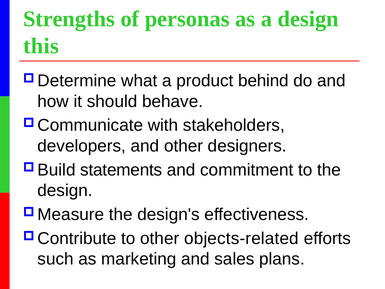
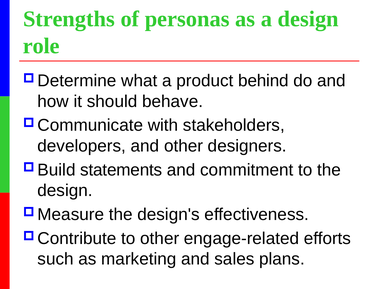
this: this -> role
objects-related: objects-related -> engage-related
